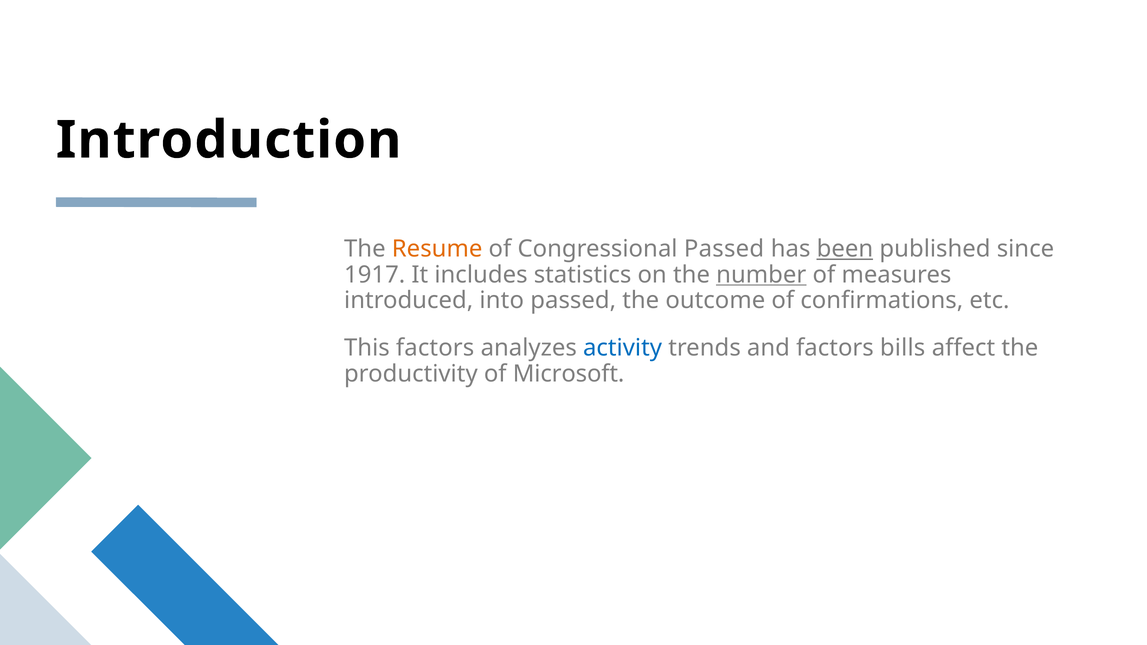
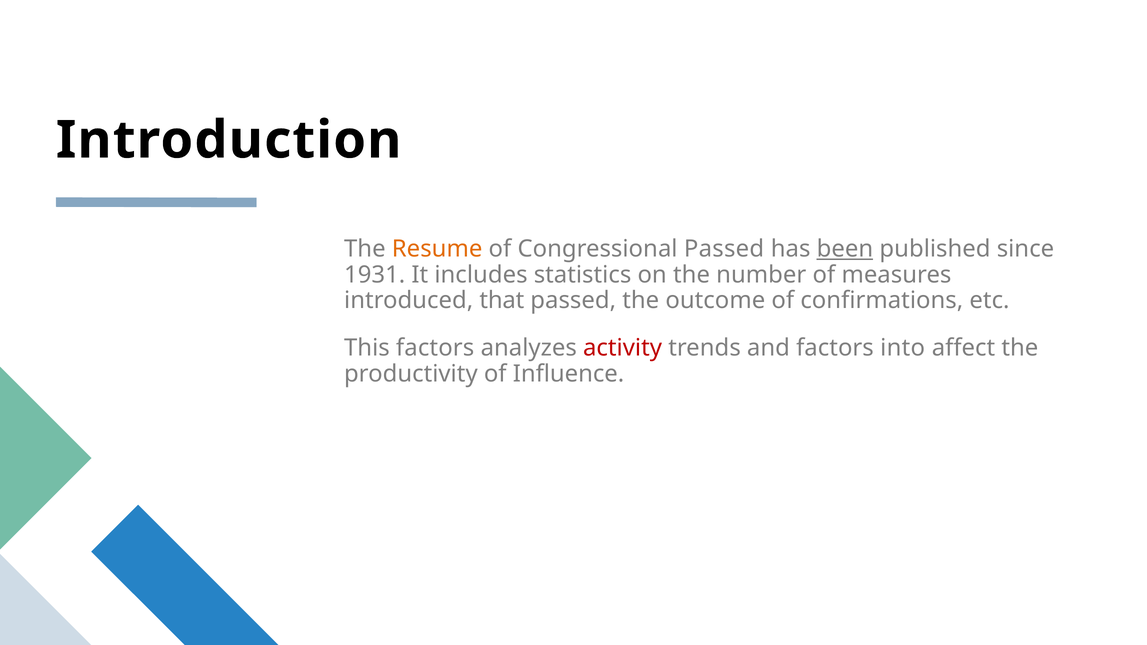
1917: 1917 -> 1931
number underline: present -> none
into: into -> that
activity colour: blue -> red
bills: bills -> into
Microsoft: Microsoft -> Influence
